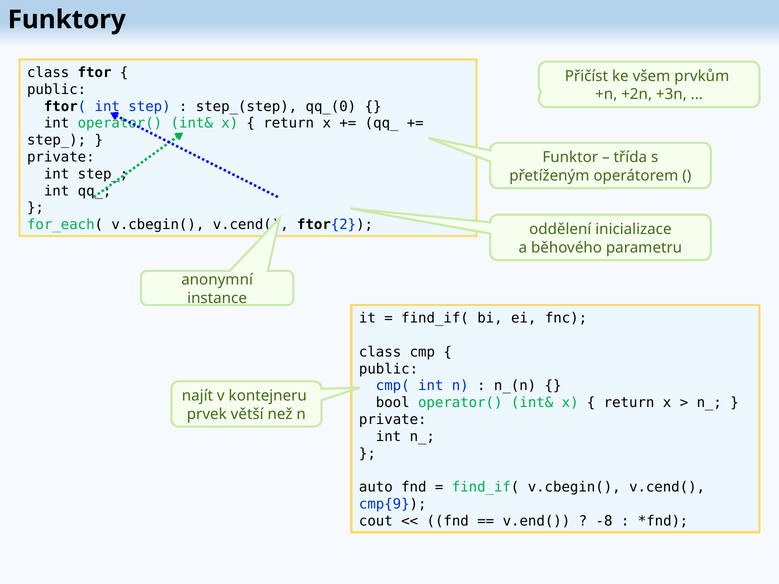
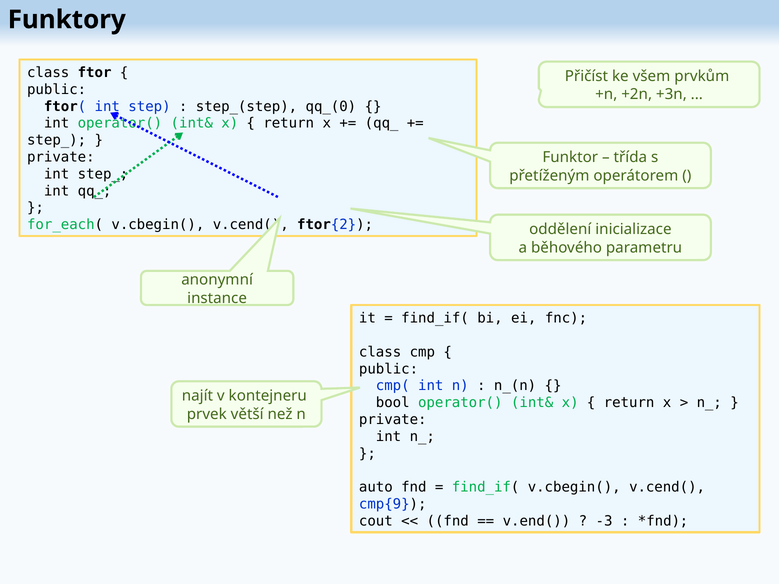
-8: -8 -> -3
